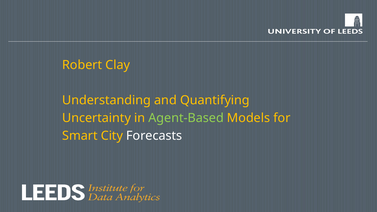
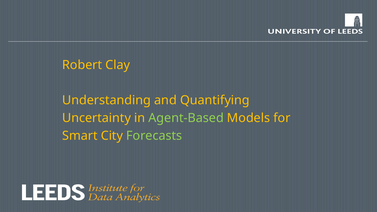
Forecasts colour: white -> light green
